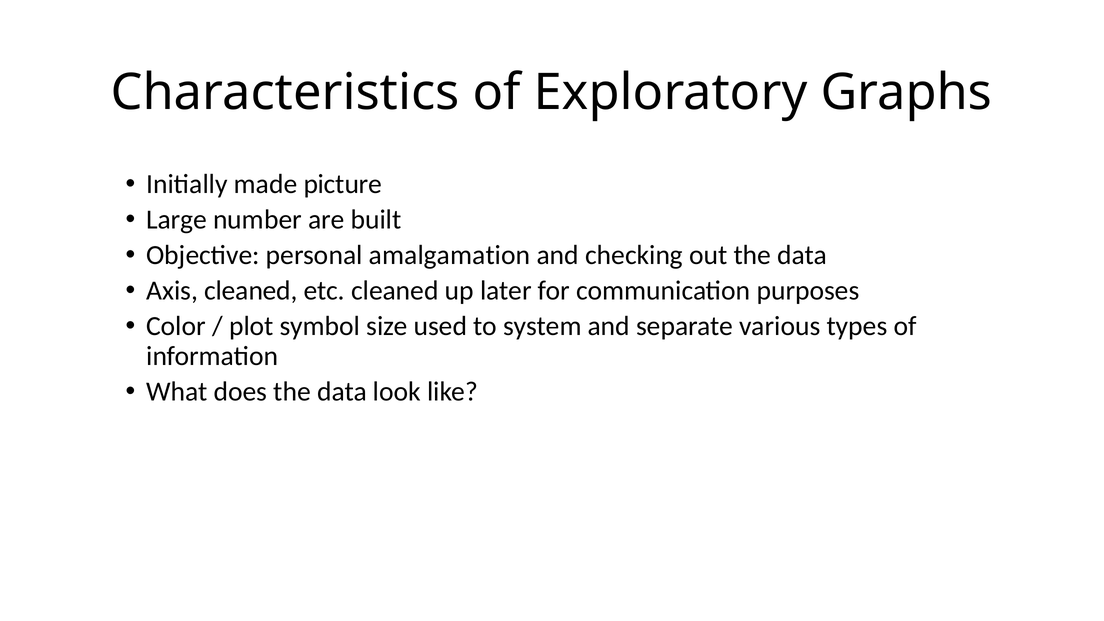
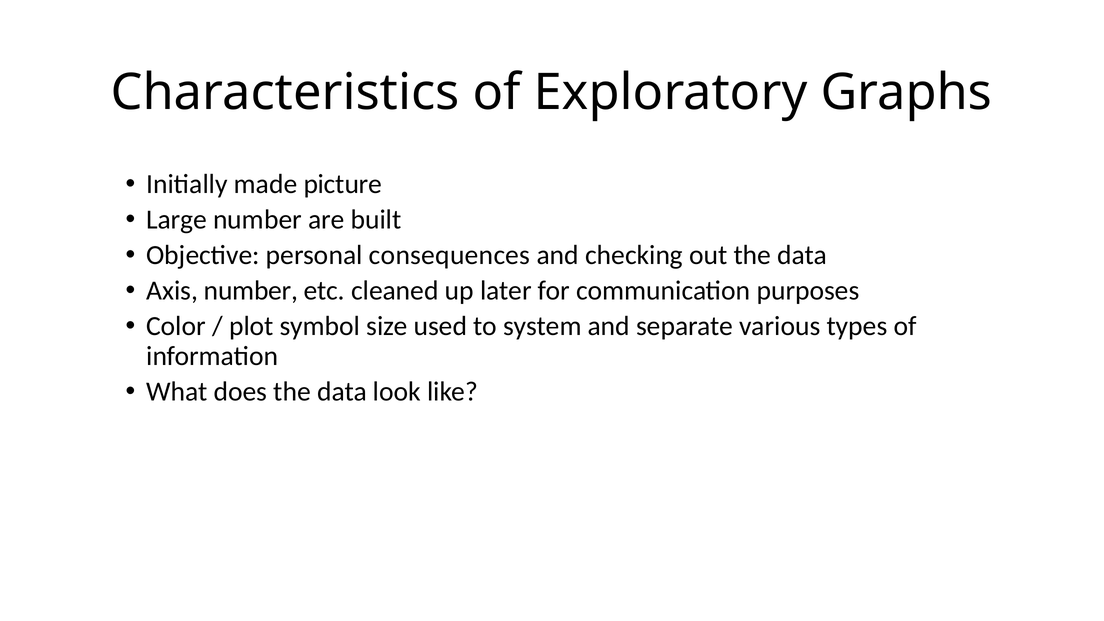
amalgamation: amalgamation -> consequences
Axis cleaned: cleaned -> number
